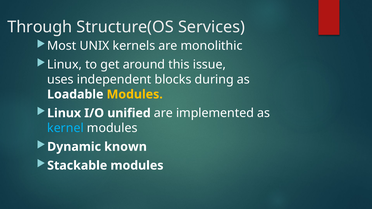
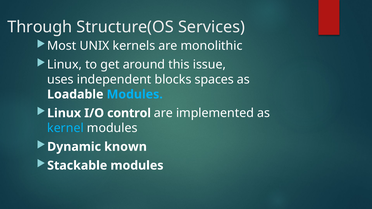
during: during -> spaces
Modules at (135, 94) colour: yellow -> light blue
unified: unified -> control
